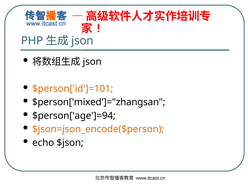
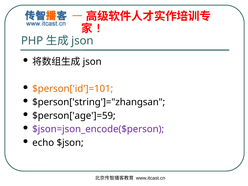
$person['mixed']="zhangsan: $person['mixed']="zhangsan -> $person['string']="zhangsan
$person['age']=94: $person['age']=94 -> $person['age']=59
$json=json_encode($person colour: orange -> purple
